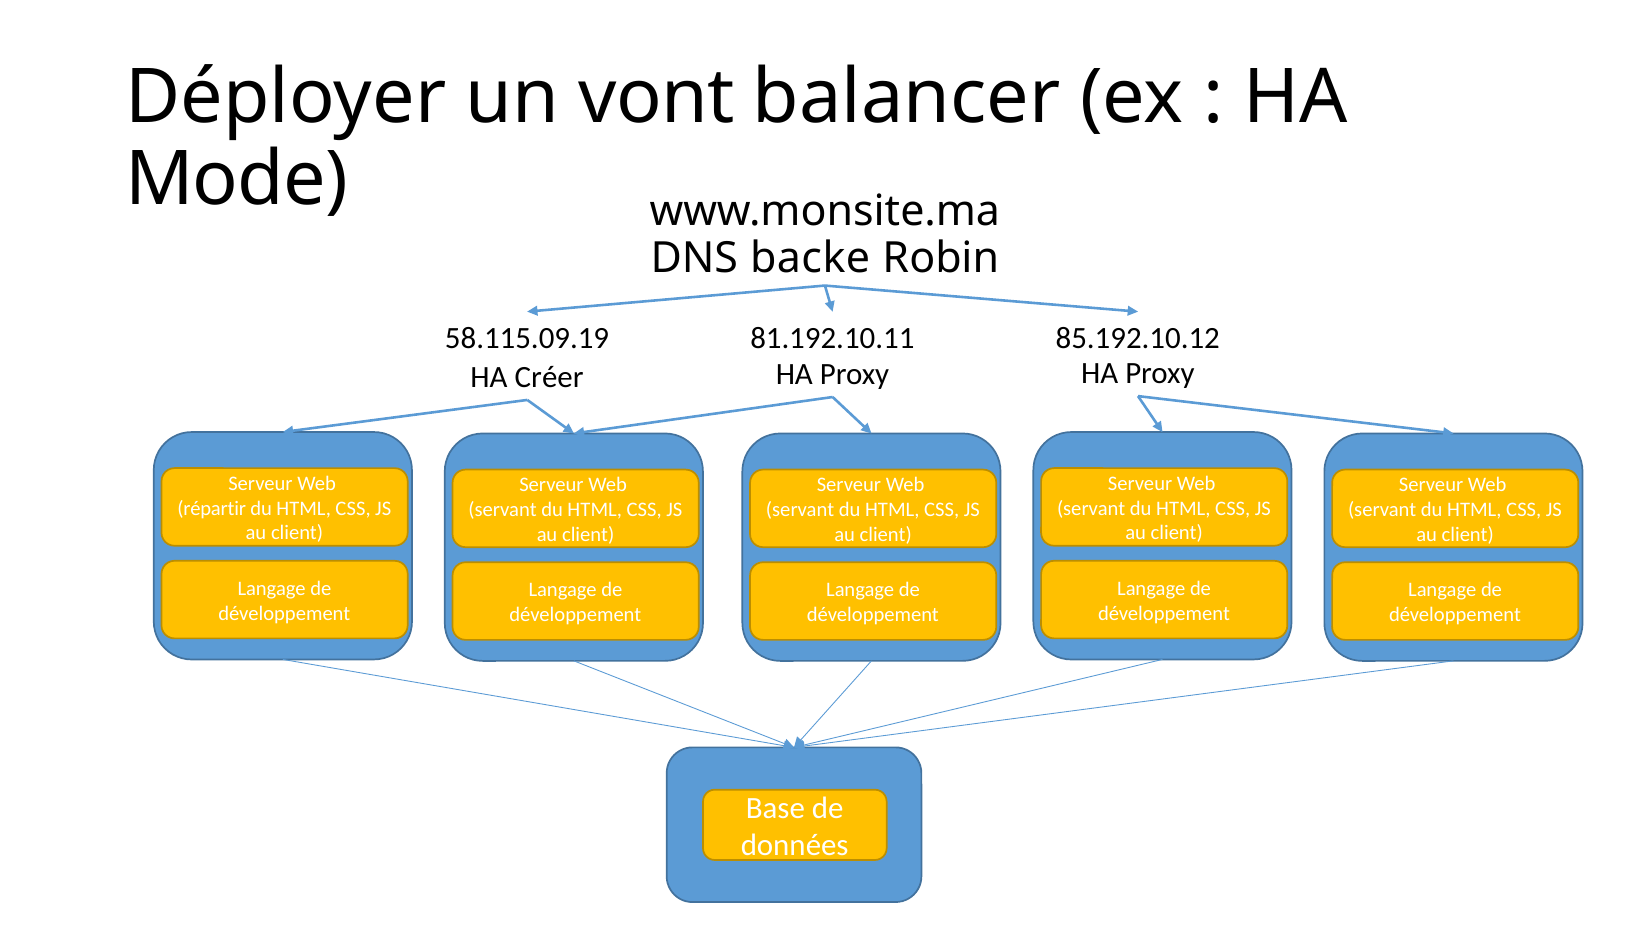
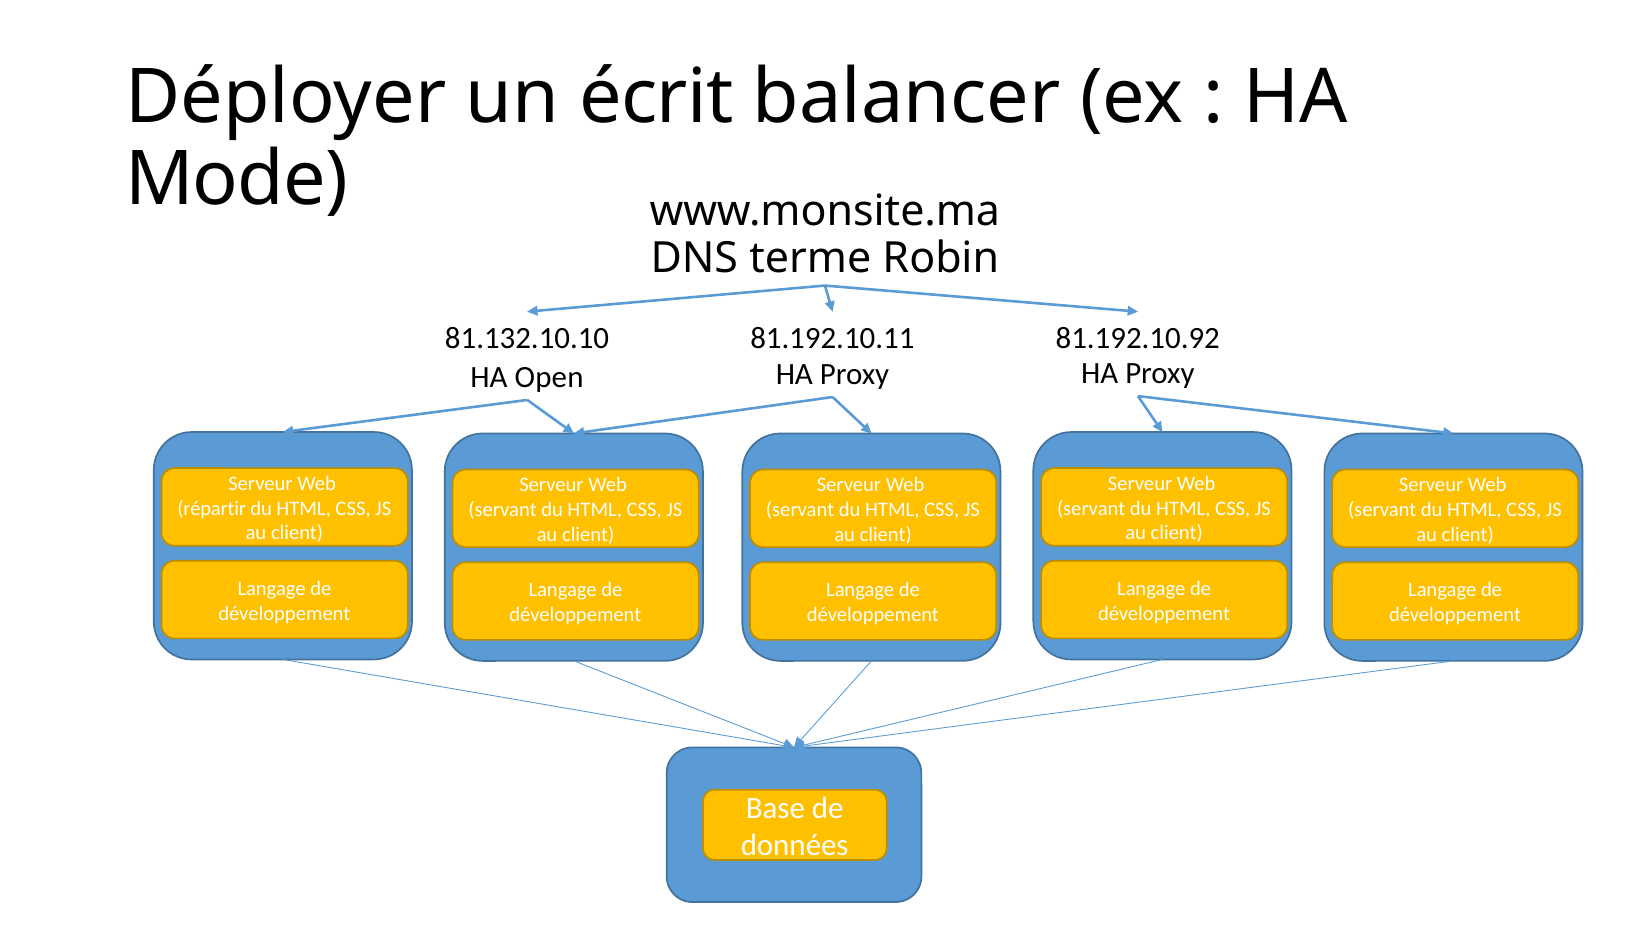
vont: vont -> écrit
backe: backe -> terme
58.115.09.19: 58.115.09.19 -> 81.132.10.10
85.192.10.12: 85.192.10.12 -> 81.192.10.92
Créer: Créer -> Open
